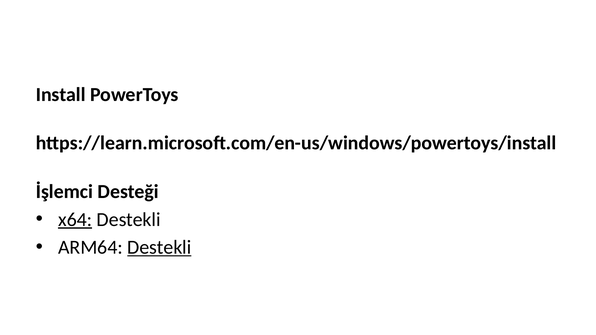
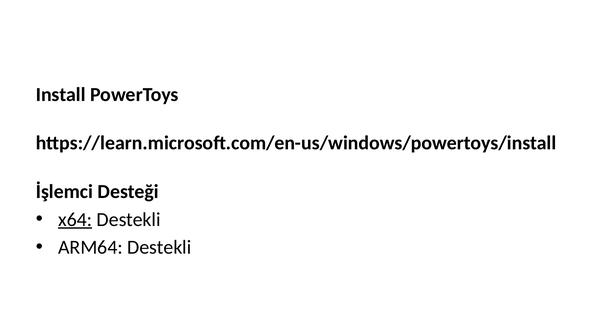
Destekli at (159, 247) underline: present -> none
